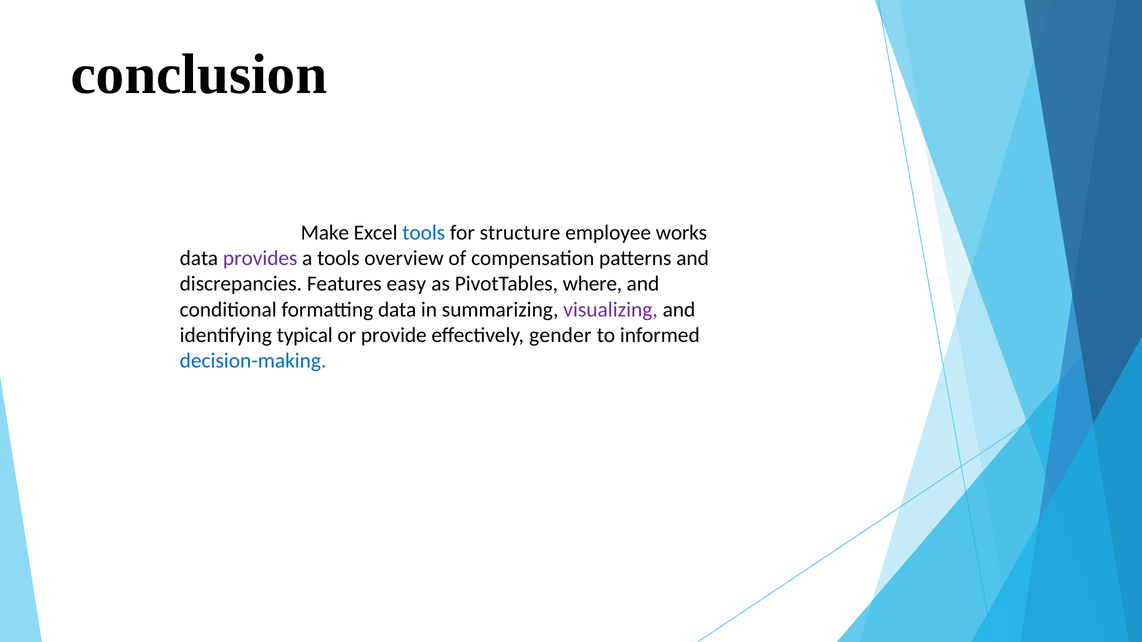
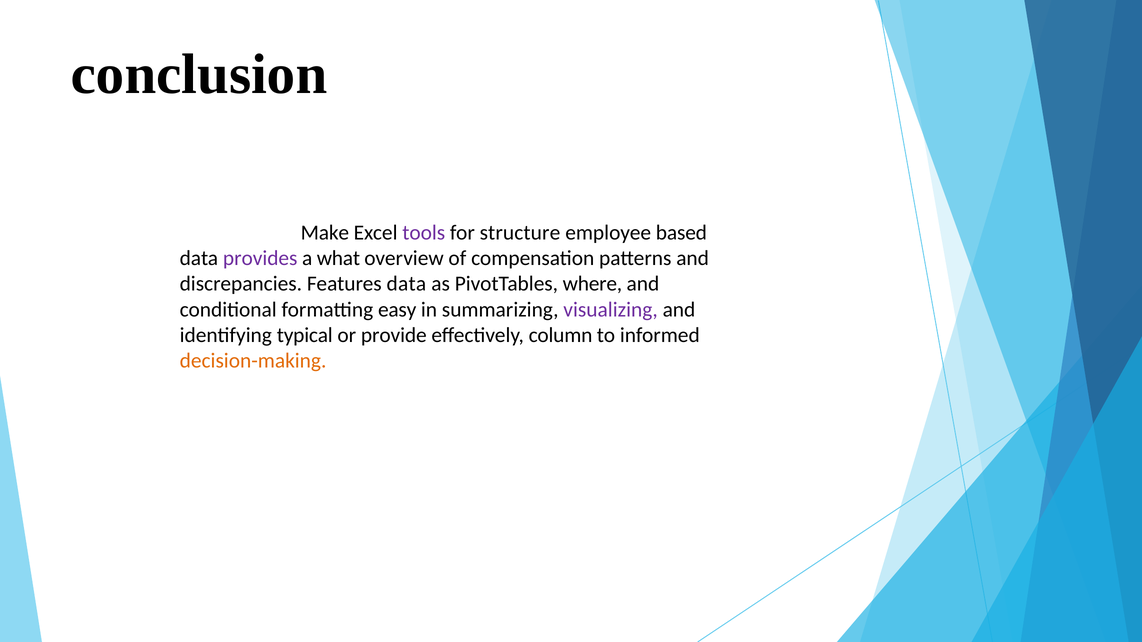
tools at (424, 233) colour: blue -> purple
works: works -> based
a tools: tools -> what
Features easy: easy -> data
formatting data: data -> easy
gender: gender -> column
decision-making colour: blue -> orange
